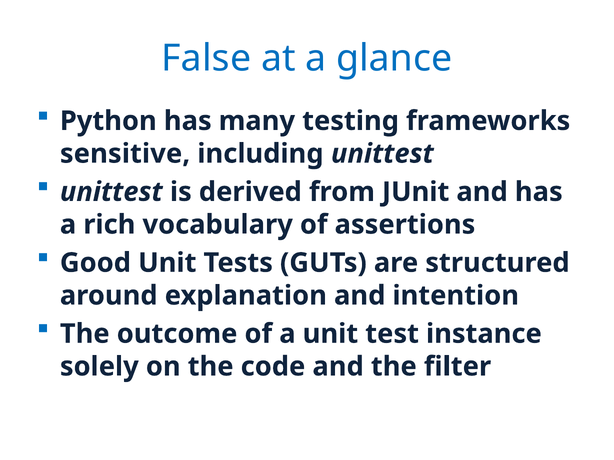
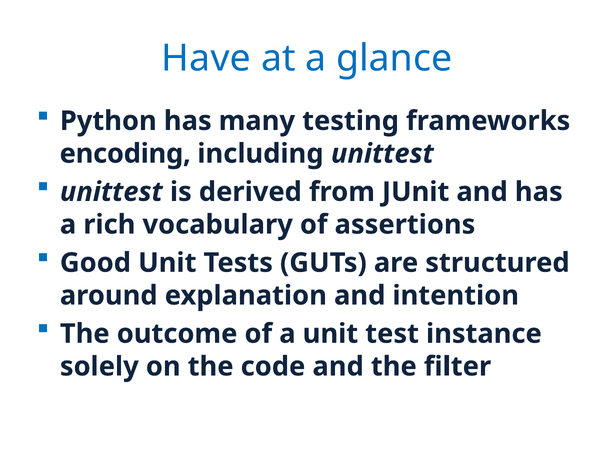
False: False -> Have
sensitive: sensitive -> encoding
